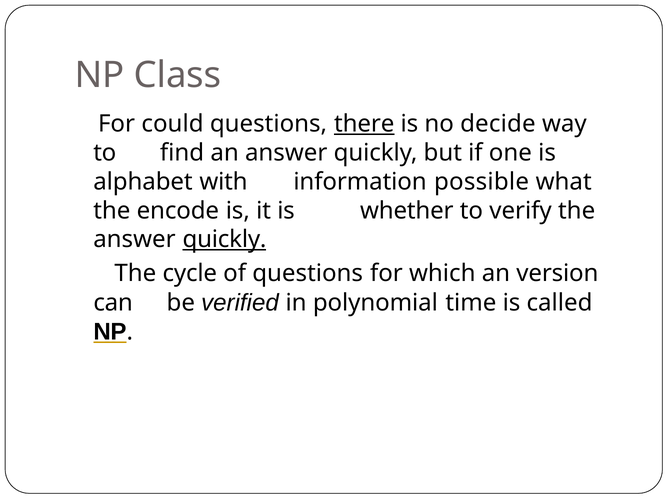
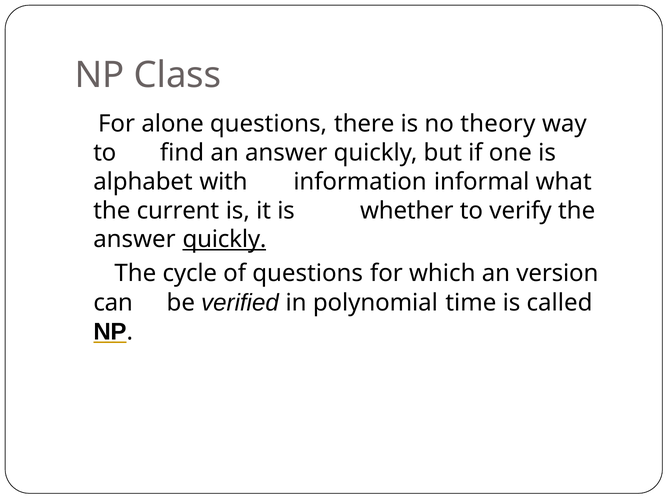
could: could -> alone
there underline: present -> none
decide: decide -> theory
possible: possible -> informal
encode: encode -> current
